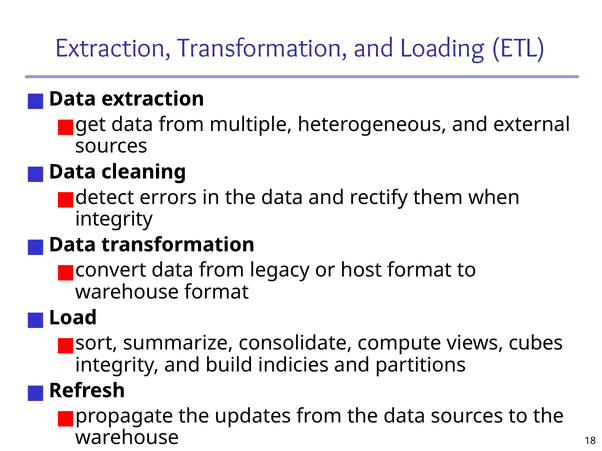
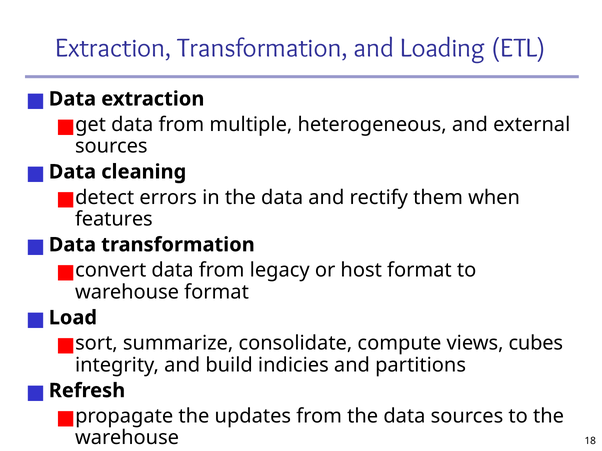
integrity at (114, 219): integrity -> features
